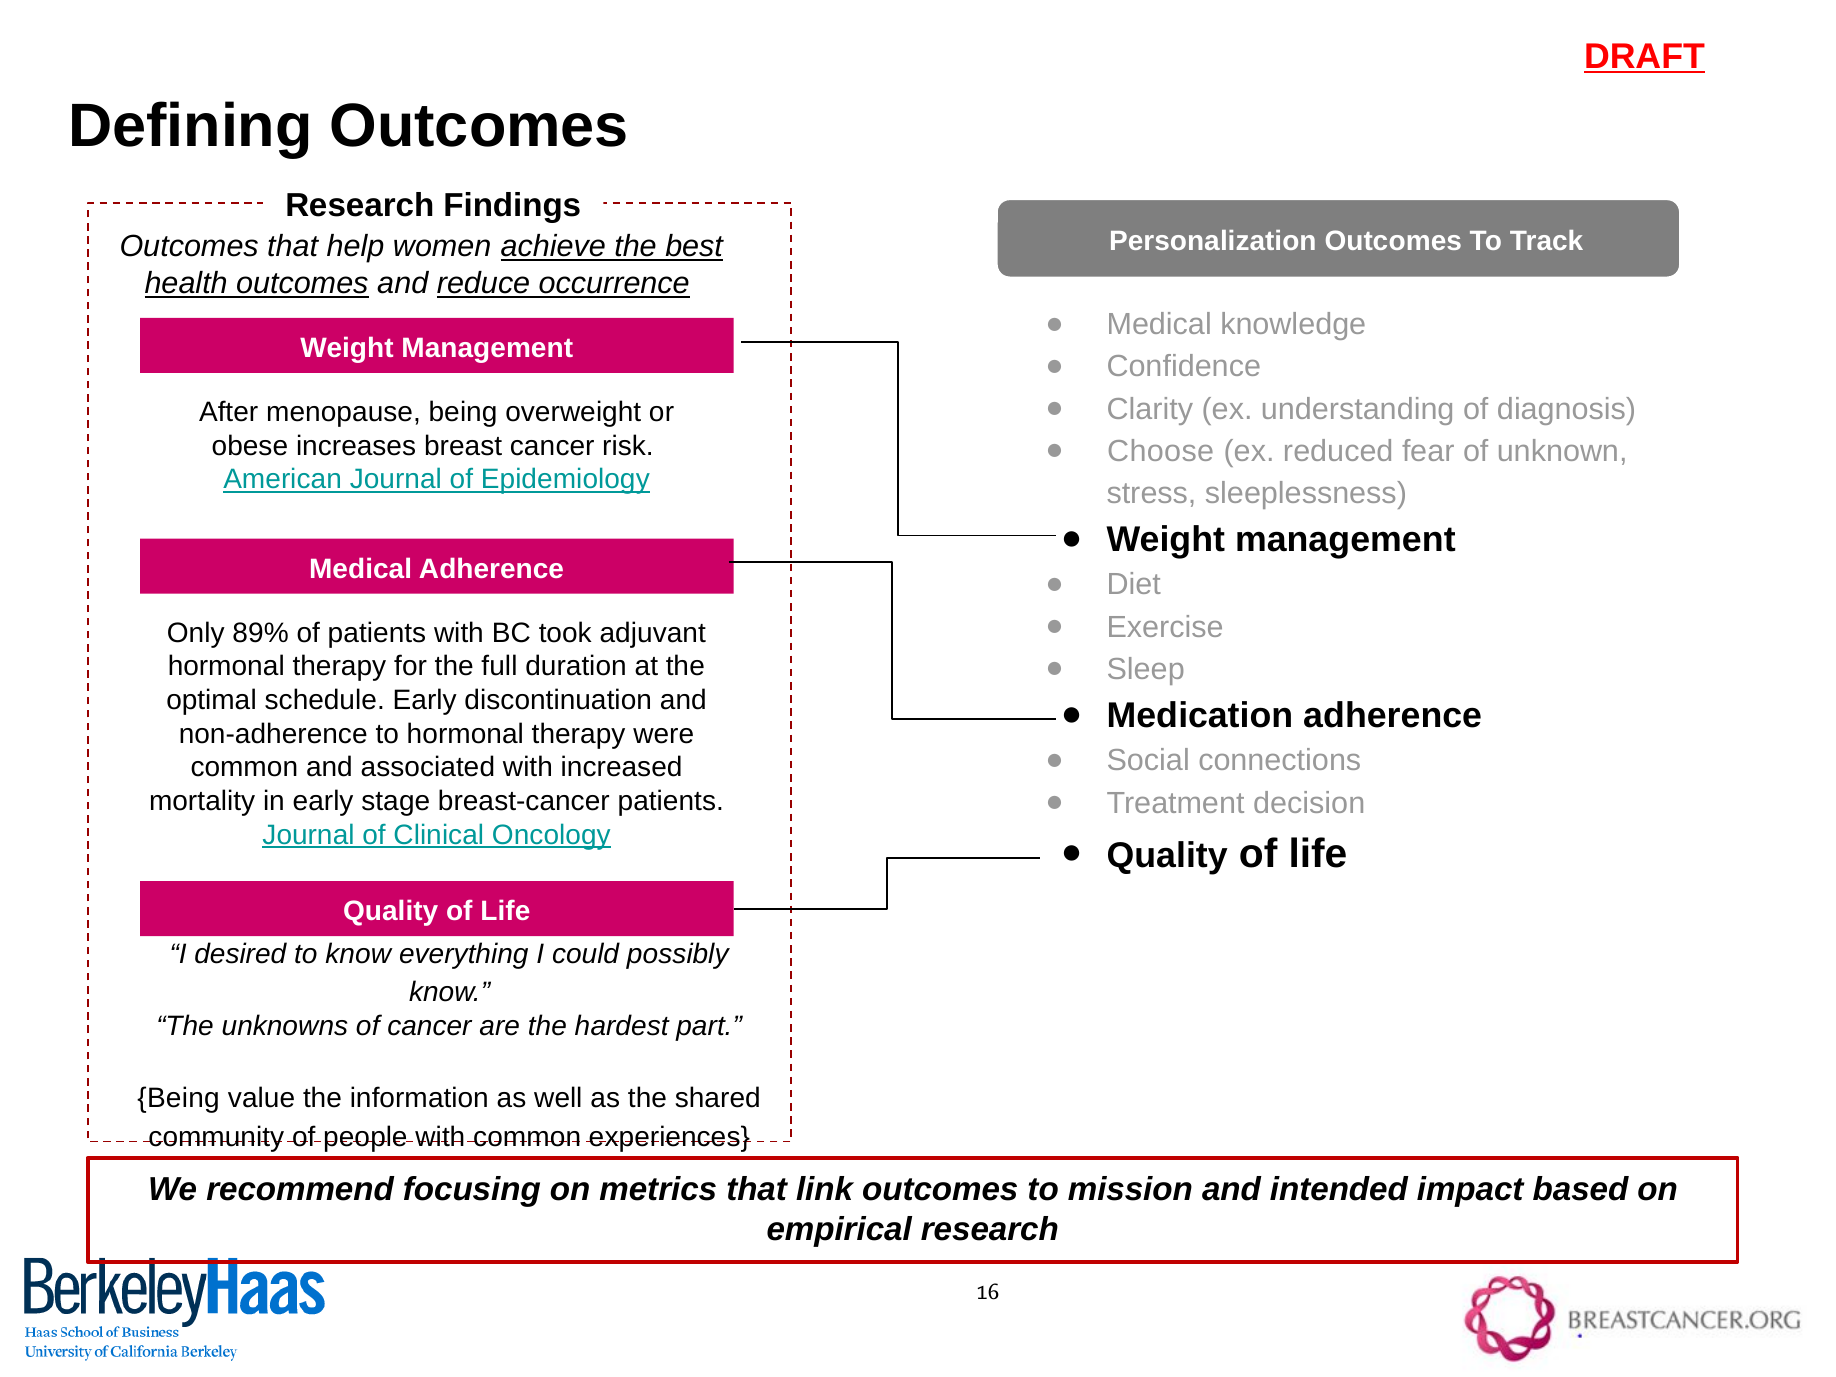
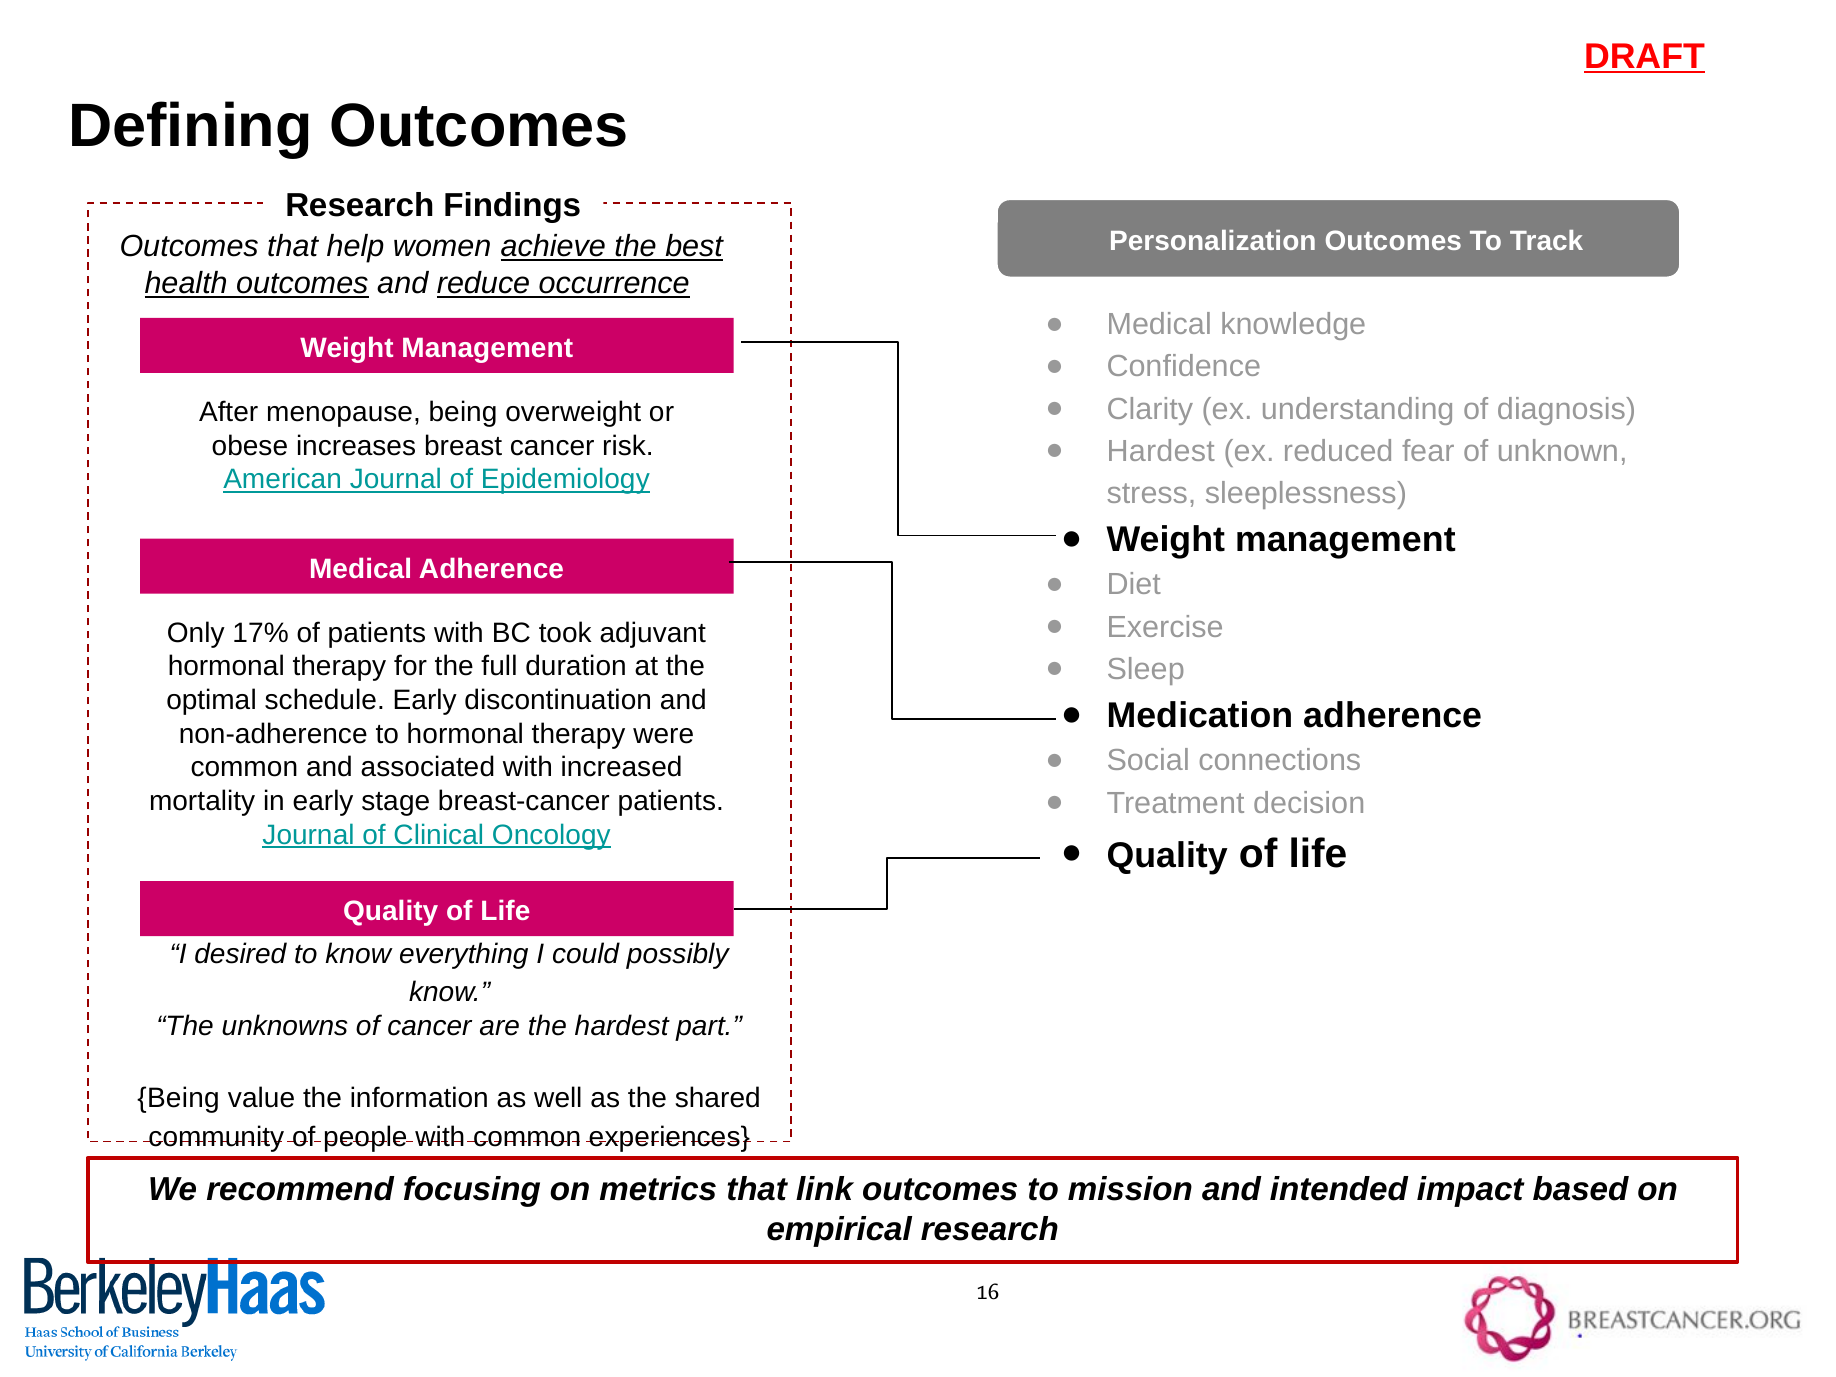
Choose at (1161, 451): Choose -> Hardest
89%: 89% -> 17%
